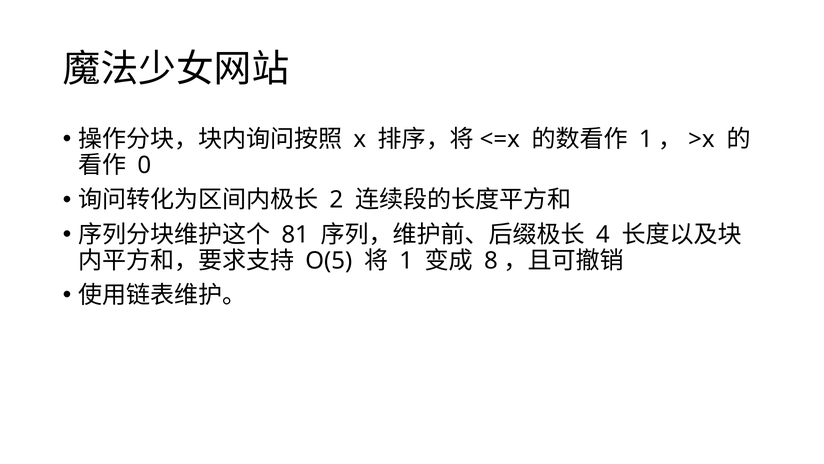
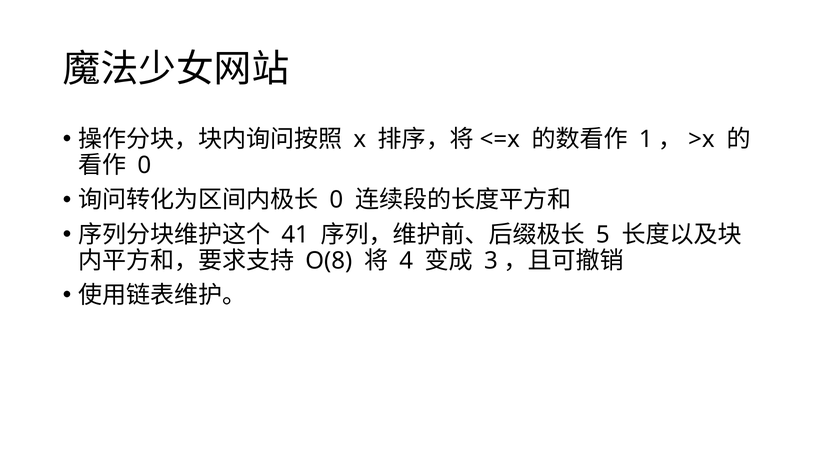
2 at (336, 200): 2 -> 0
81: 81 -> 41
4: 4 -> 5
O(5: O(5 -> O(8
1 at (406, 260): 1 -> 4
8: 8 -> 3
